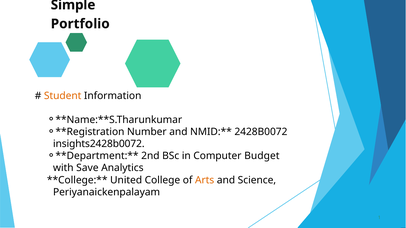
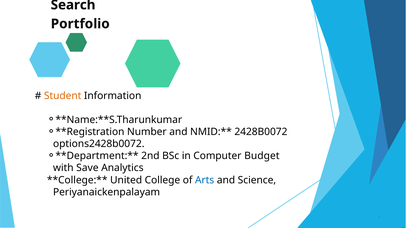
Simple: Simple -> Search
insights2428b0072: insights2428b0072 -> options2428b0072
Arts colour: orange -> blue
